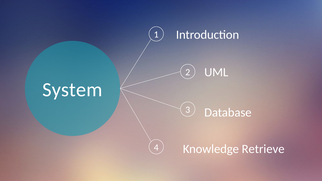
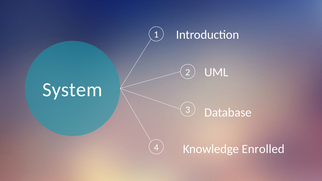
Retrieve: Retrieve -> Enrolled
